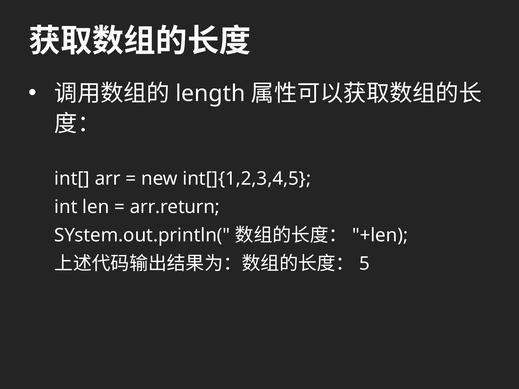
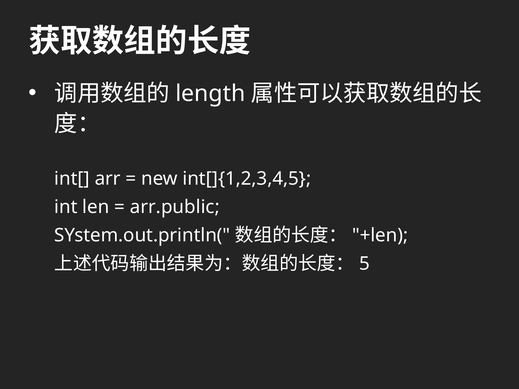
arr.return: arr.return -> arr.public
